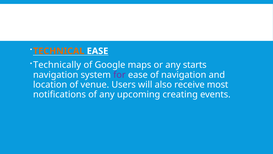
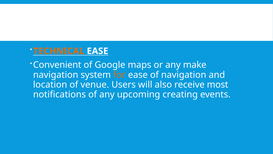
Technically: Technically -> Convenient
starts: starts -> make
for colour: purple -> orange
